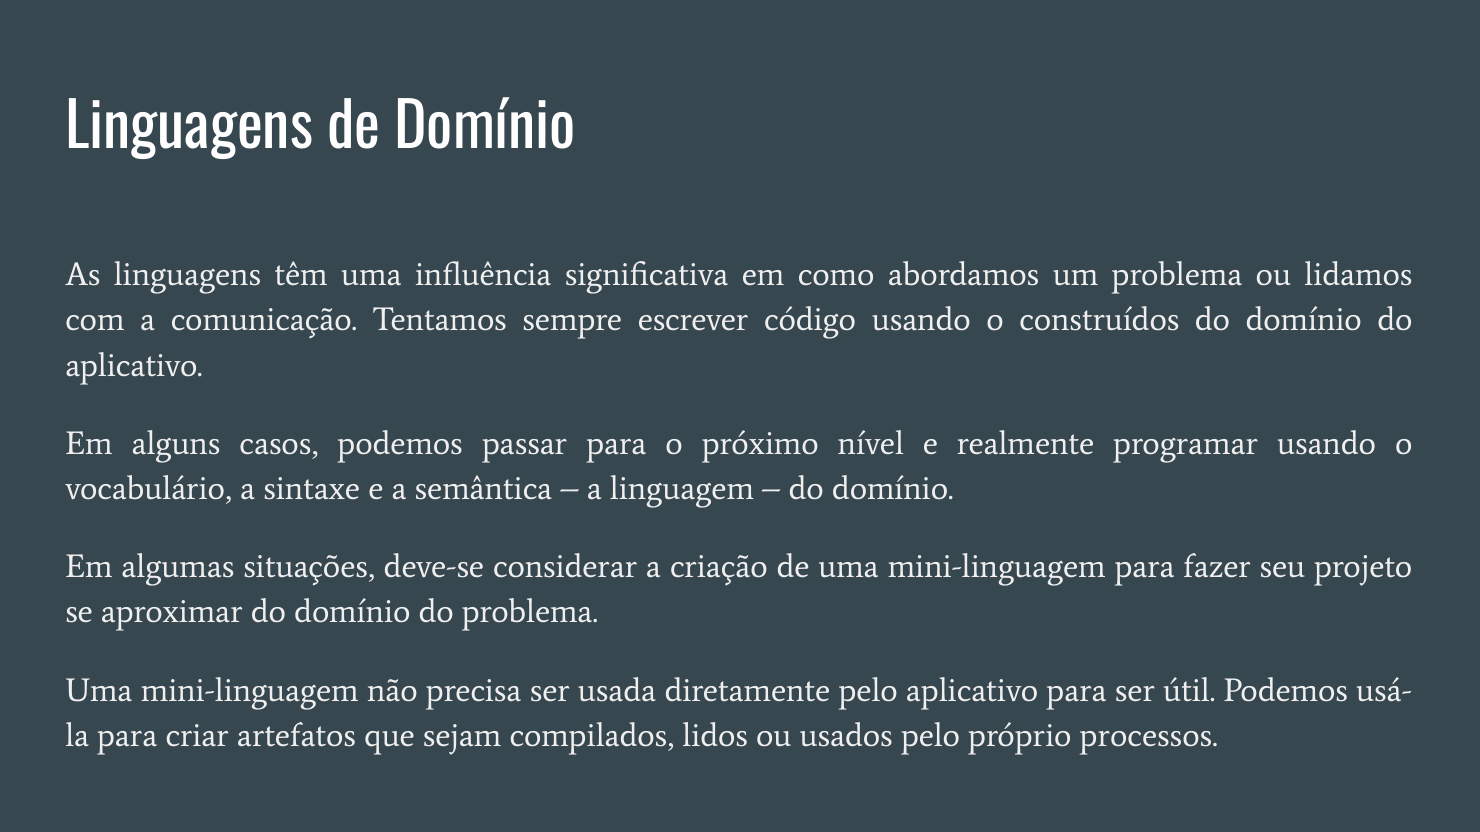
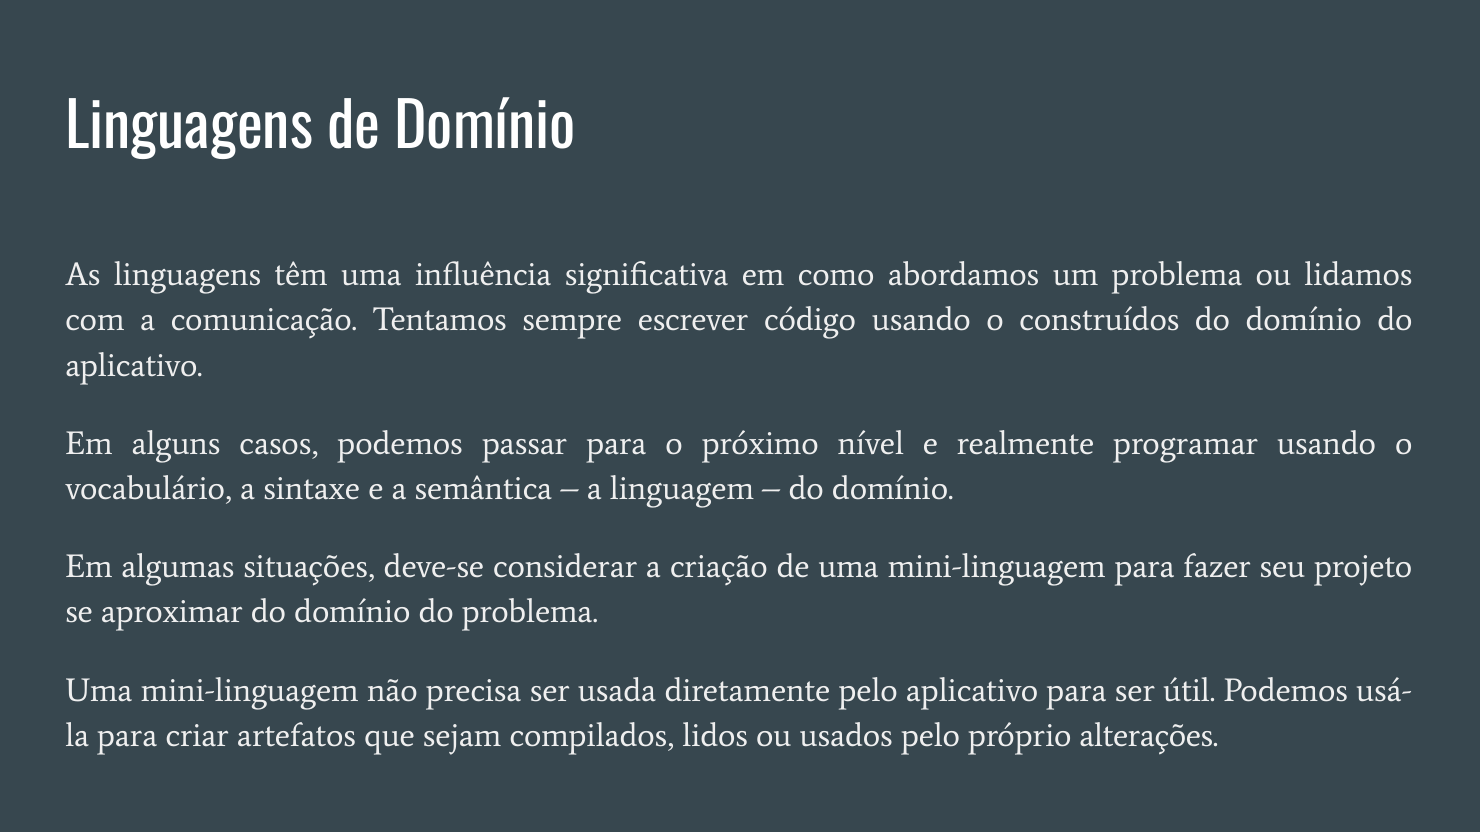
processos: processos -> alterações
